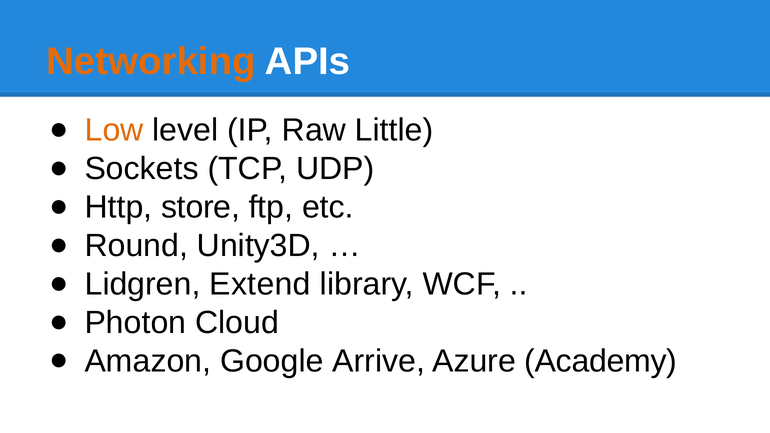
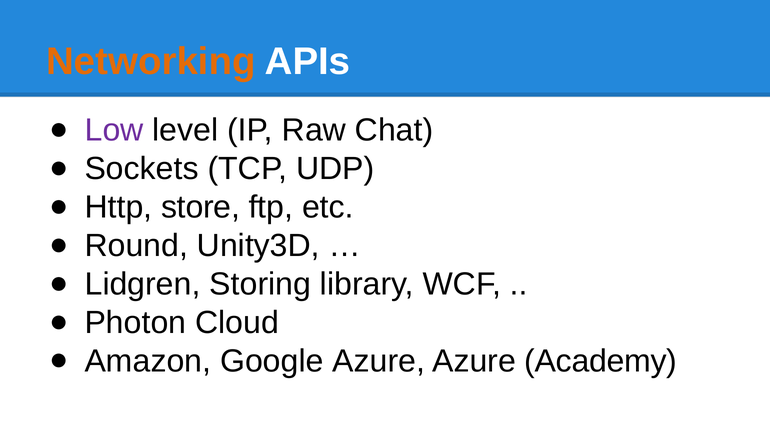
Low colour: orange -> purple
Little: Little -> Chat
Extend: Extend -> Storing
Google Arrive: Arrive -> Azure
